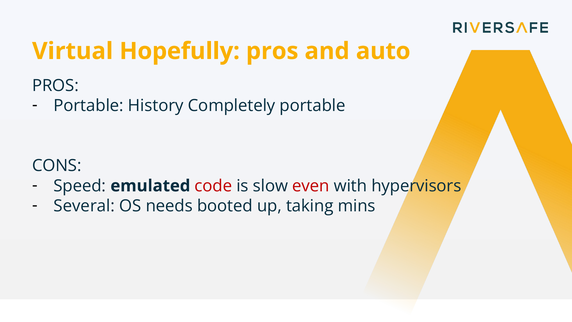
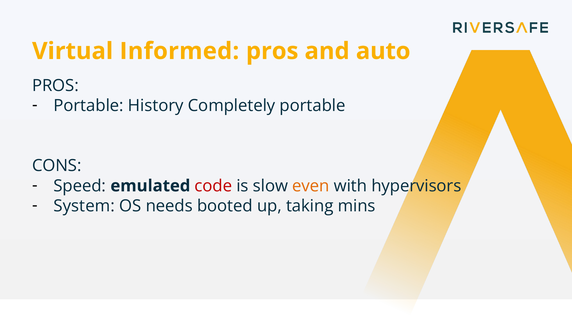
Hopefully: Hopefully -> Informed
even colour: red -> orange
Several: Several -> System
